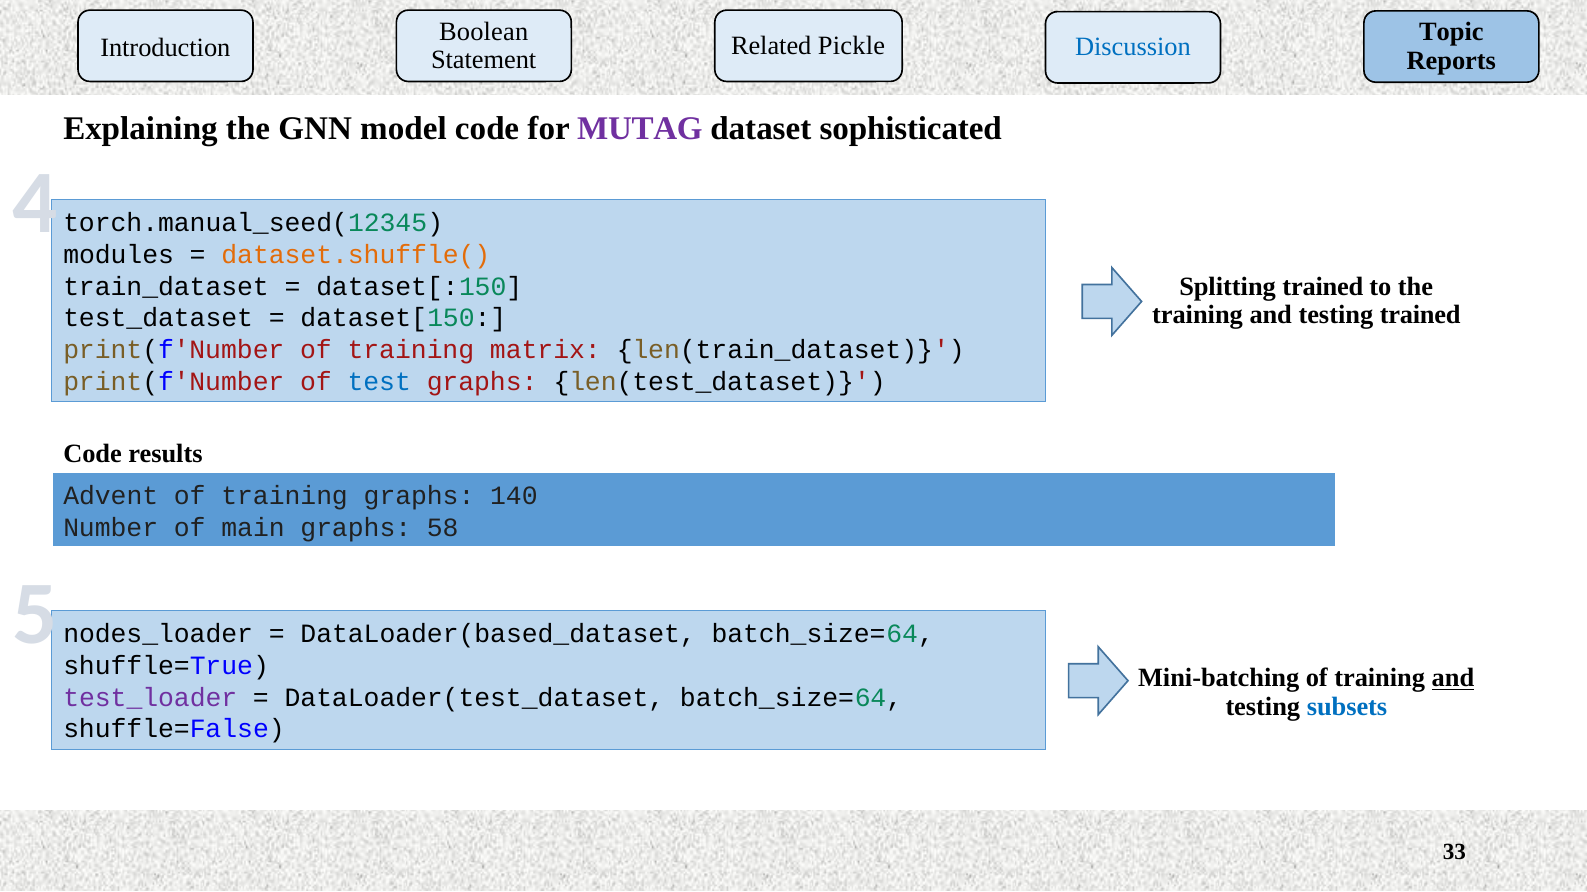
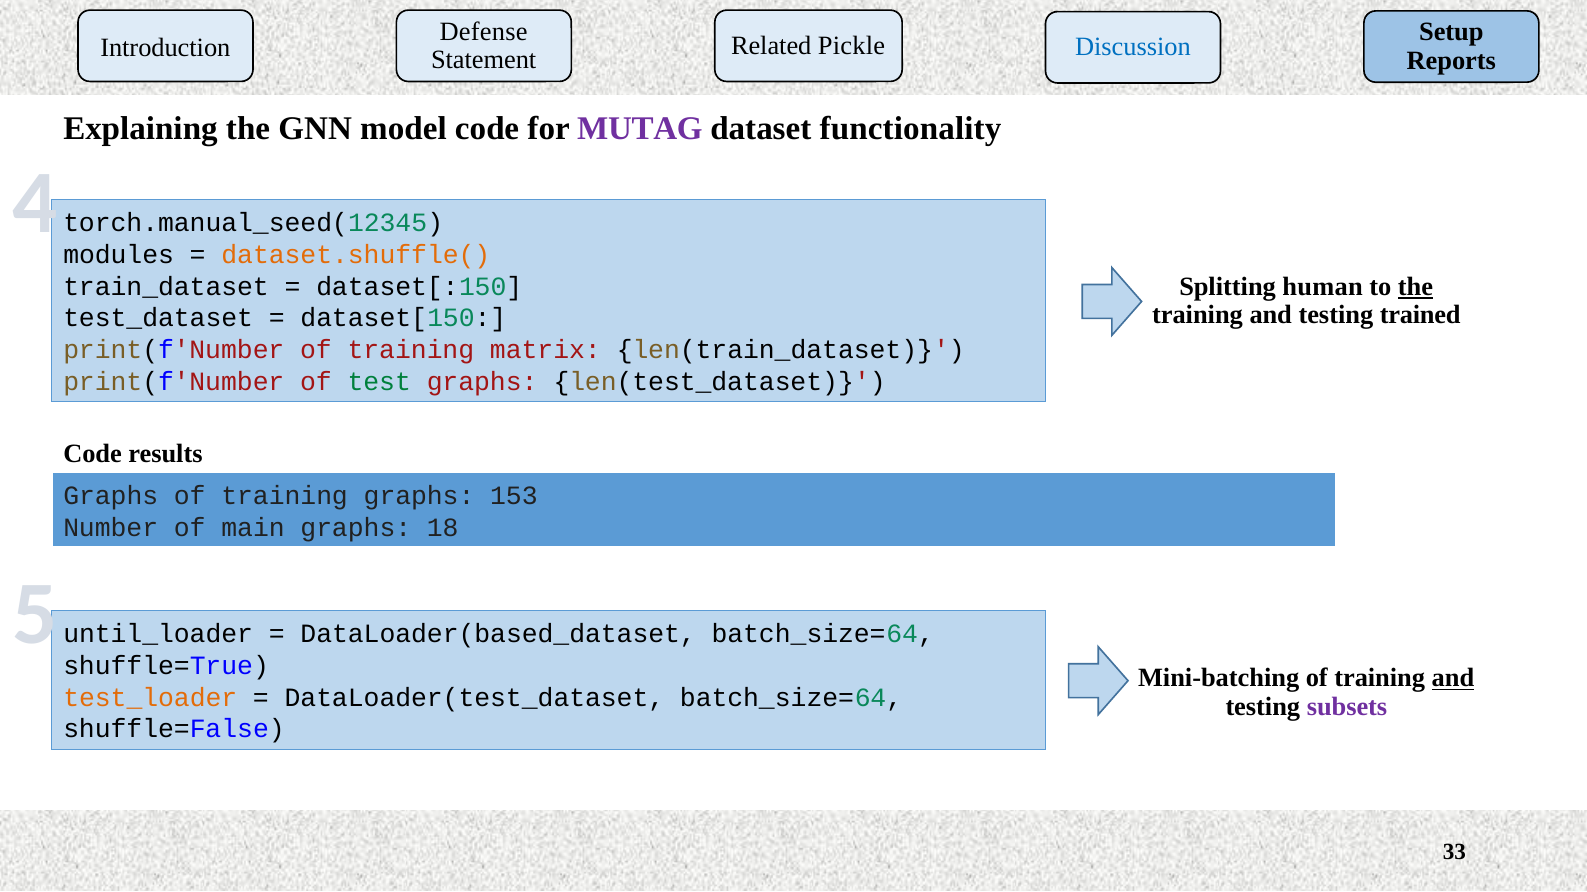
Boolean: Boolean -> Defense
Topic: Topic -> Setup
sophisticated: sophisticated -> functionality
Splitting trained: trained -> human
the at (1416, 287) underline: none -> present
test colour: blue -> green
Advent at (111, 496): Advent -> Graphs
140: 140 -> 153
58: 58 -> 18
nodes_loader: nodes_loader -> until_loader
test_loader colour: purple -> orange
subsets colour: blue -> purple
